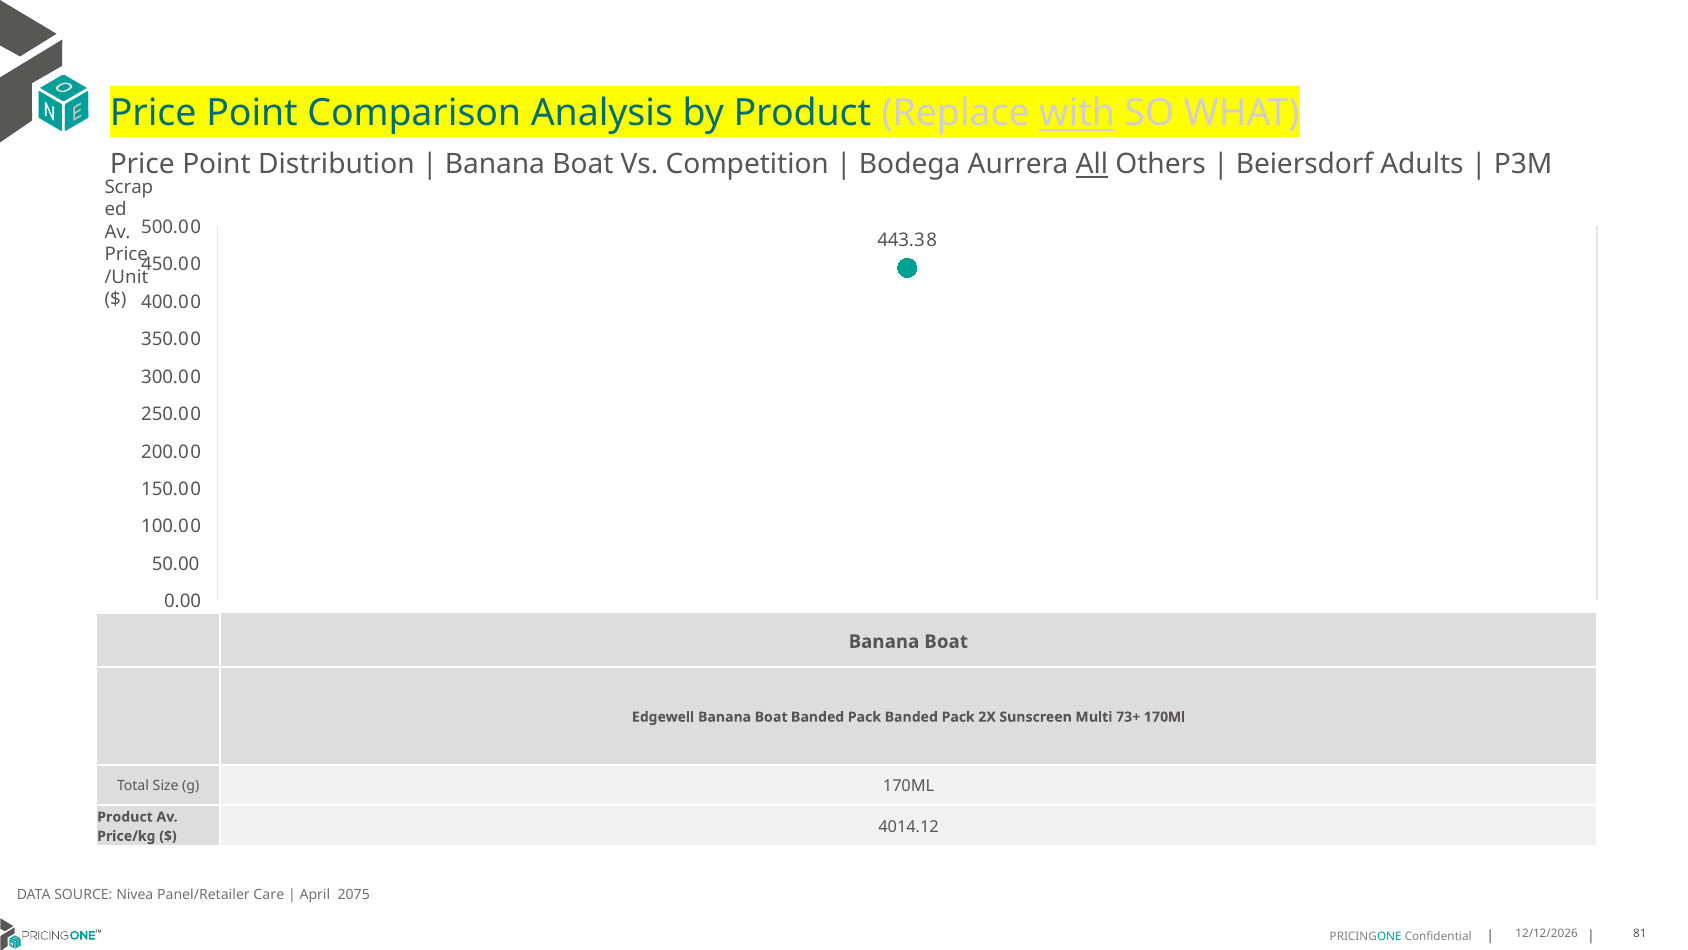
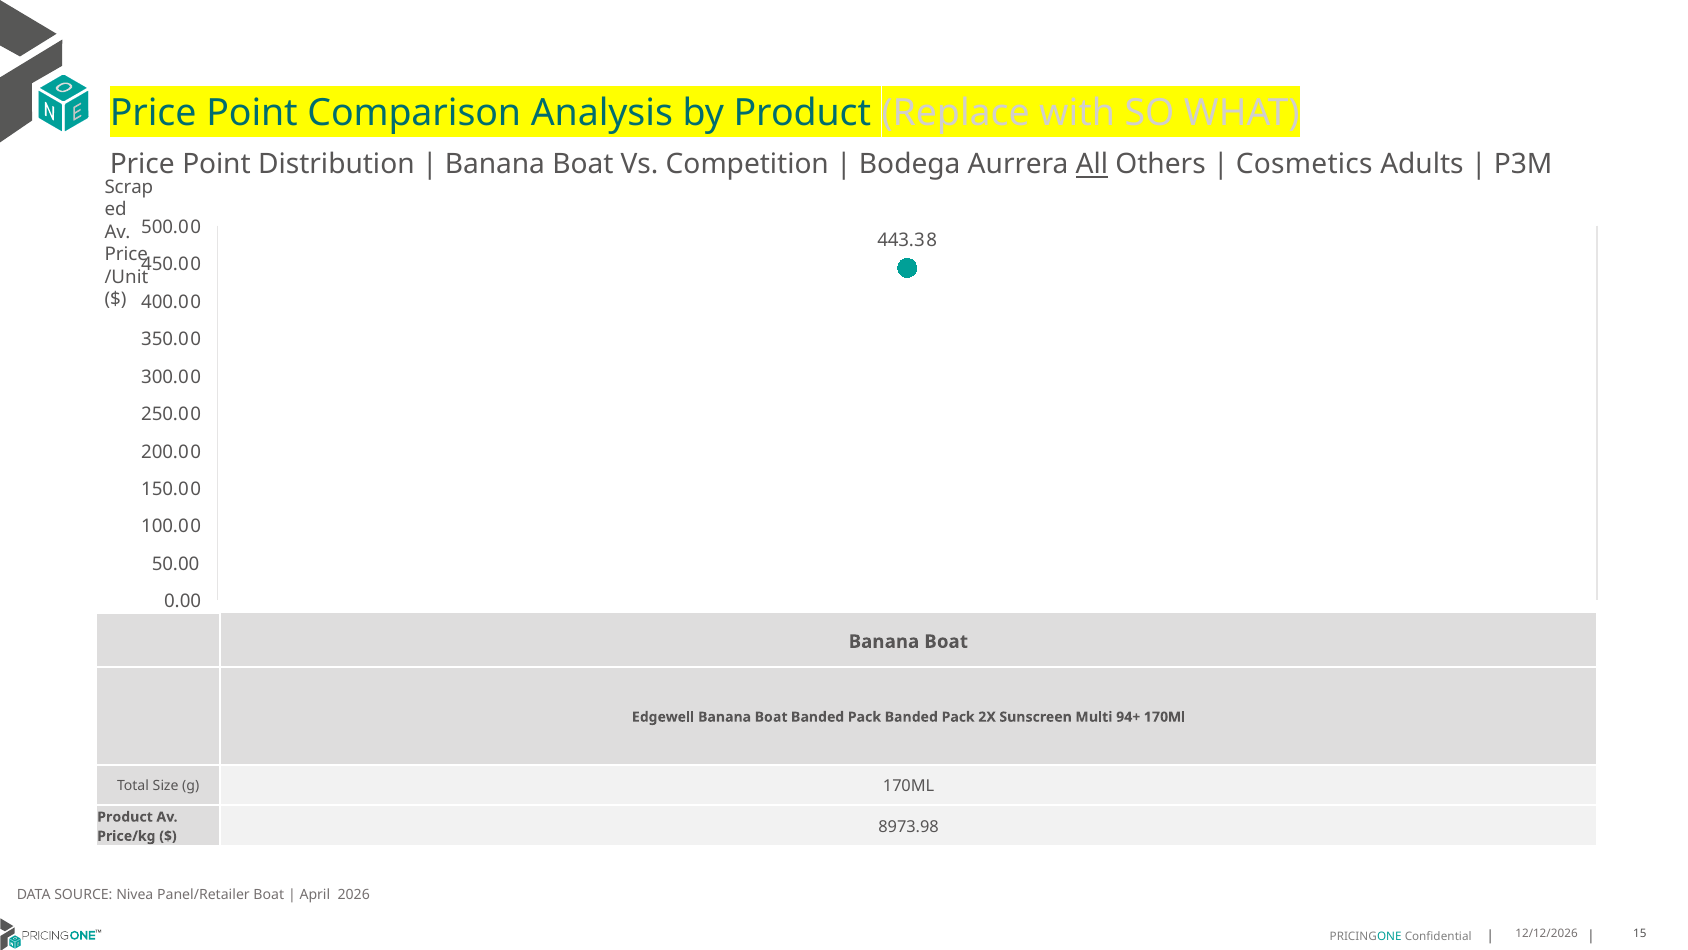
with underline: present -> none
Beiersdorf: Beiersdorf -> Cosmetics
73+: 73+ -> 94+
4014.12: 4014.12 -> 8973.98
Panel/Retailer Care: Care -> Boat
2075: 2075 -> 2026
81: 81 -> 15
